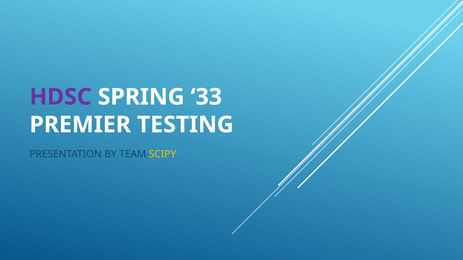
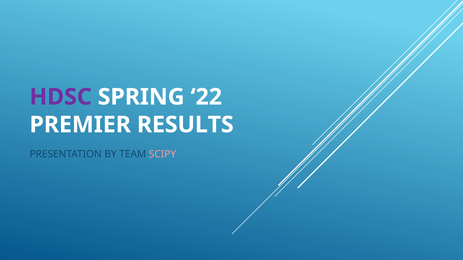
33: 33 -> 22
TESTING: TESTING -> RESULTS
SCIPY colour: yellow -> pink
